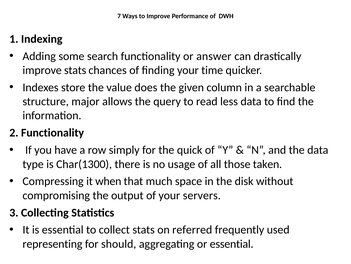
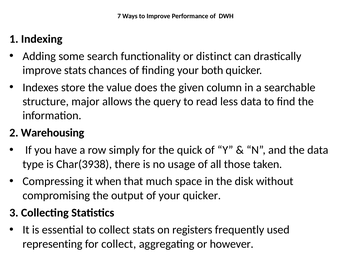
answer: answer -> distinct
time: time -> both
2 Functionality: Functionality -> Warehousing
Char(1300: Char(1300 -> Char(3938
your servers: servers -> quicker
referred: referred -> registers
for should: should -> collect
or essential: essential -> however
